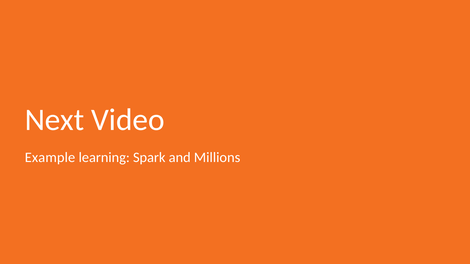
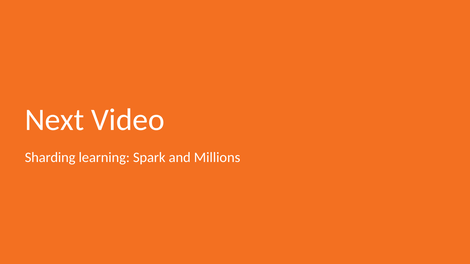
Example: Example -> Sharding
